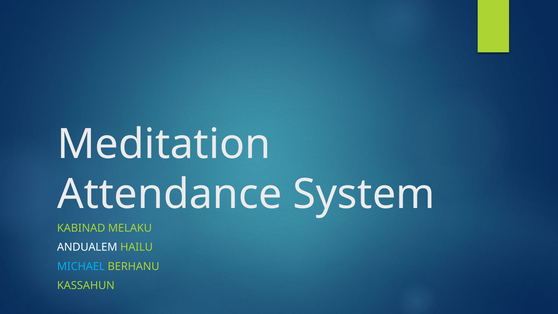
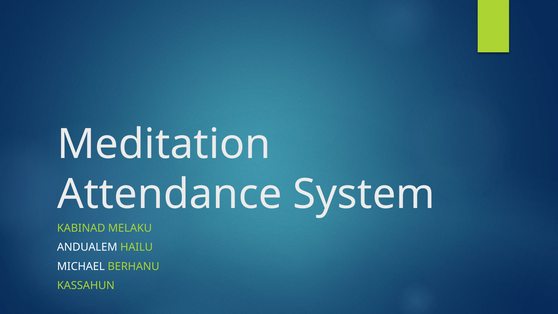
MICHAEL colour: light blue -> white
